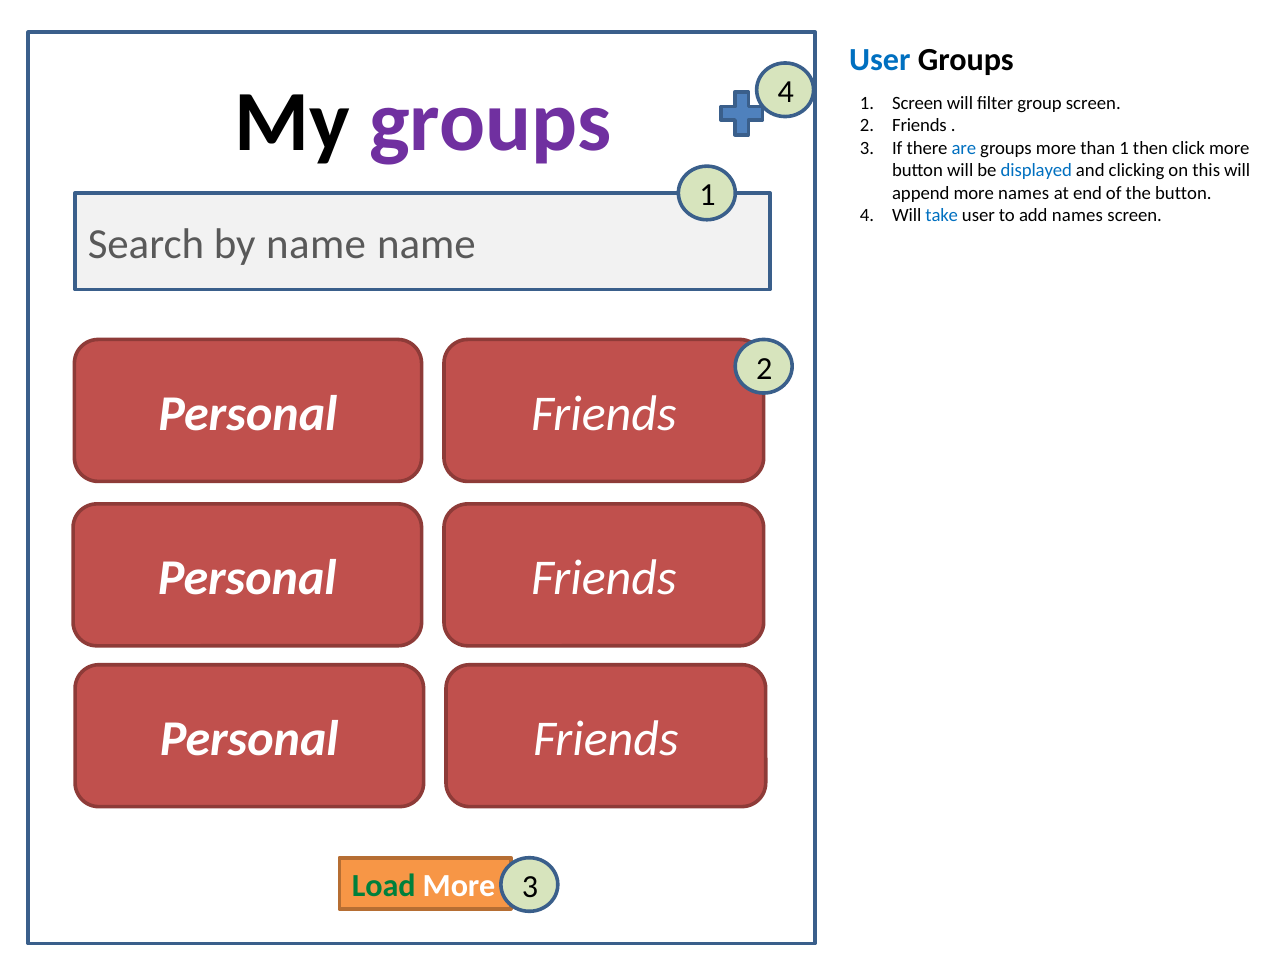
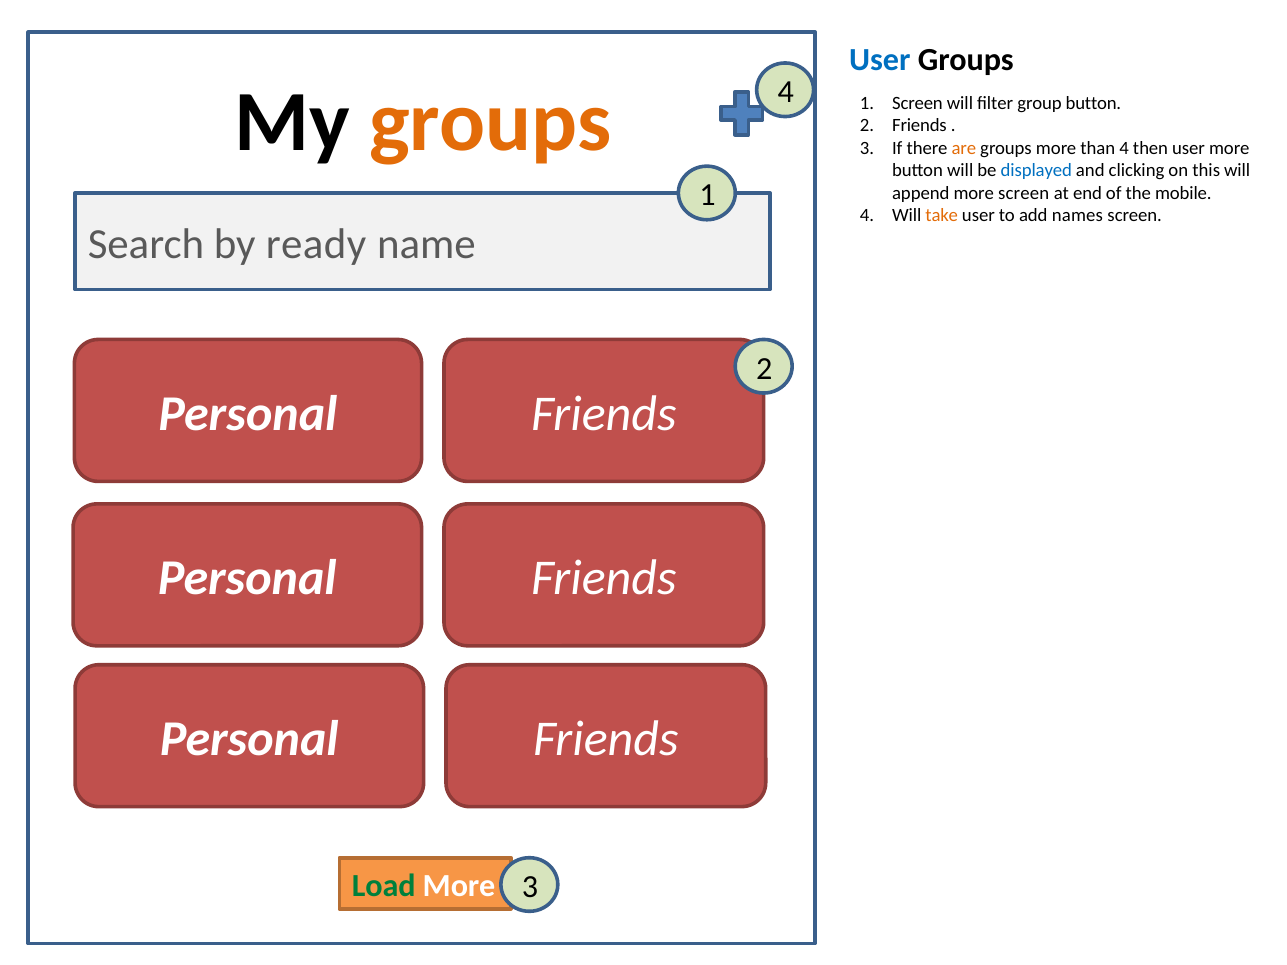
groups at (490, 122) colour: purple -> orange
group screen: screen -> button
are colour: blue -> orange
than 1: 1 -> 4
then click: click -> user
more names: names -> screen
the button: button -> mobile
take colour: blue -> orange
by name: name -> ready
